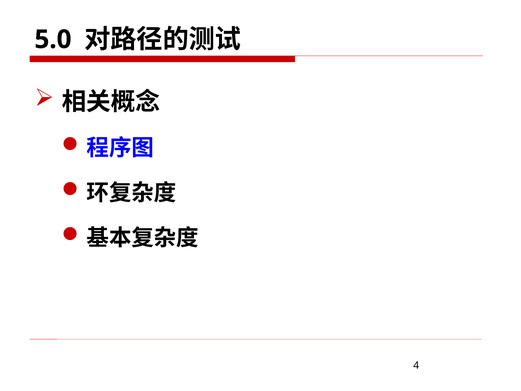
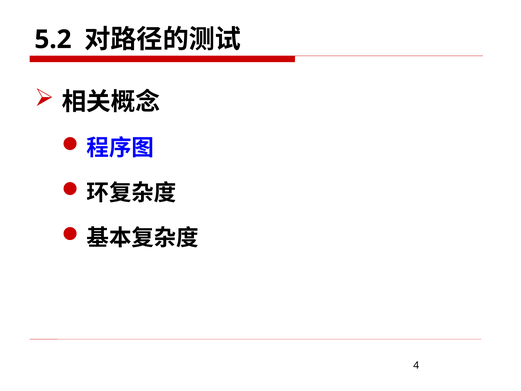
5.0: 5.0 -> 5.2
